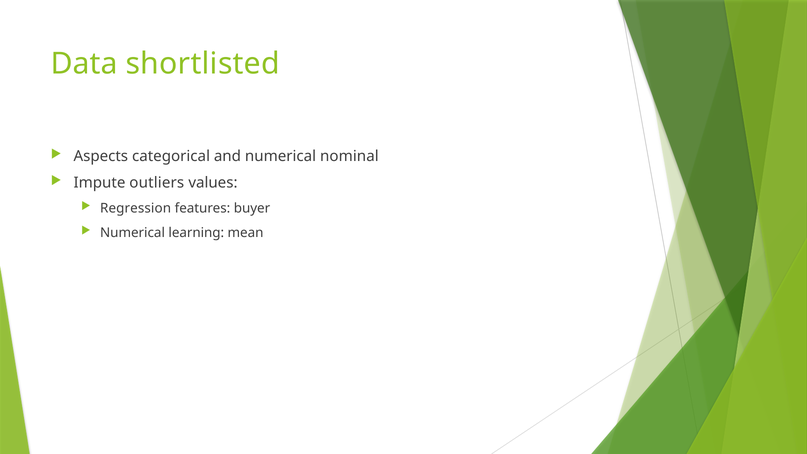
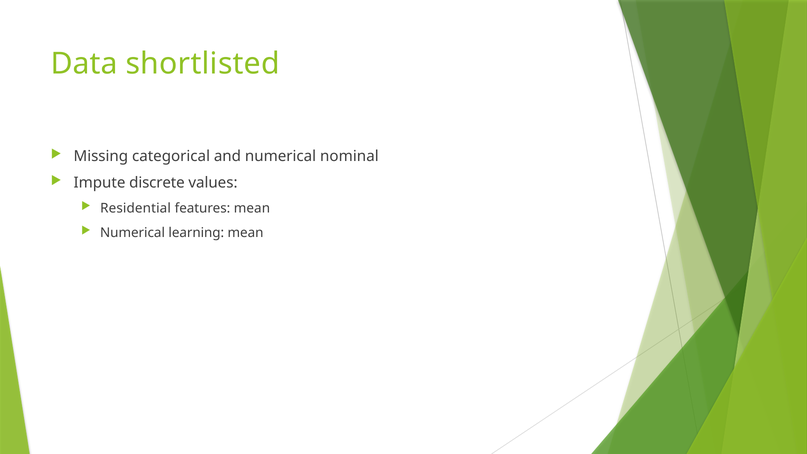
Aspects: Aspects -> Missing
outliers: outliers -> discrete
Regression: Regression -> Residential
features buyer: buyer -> mean
